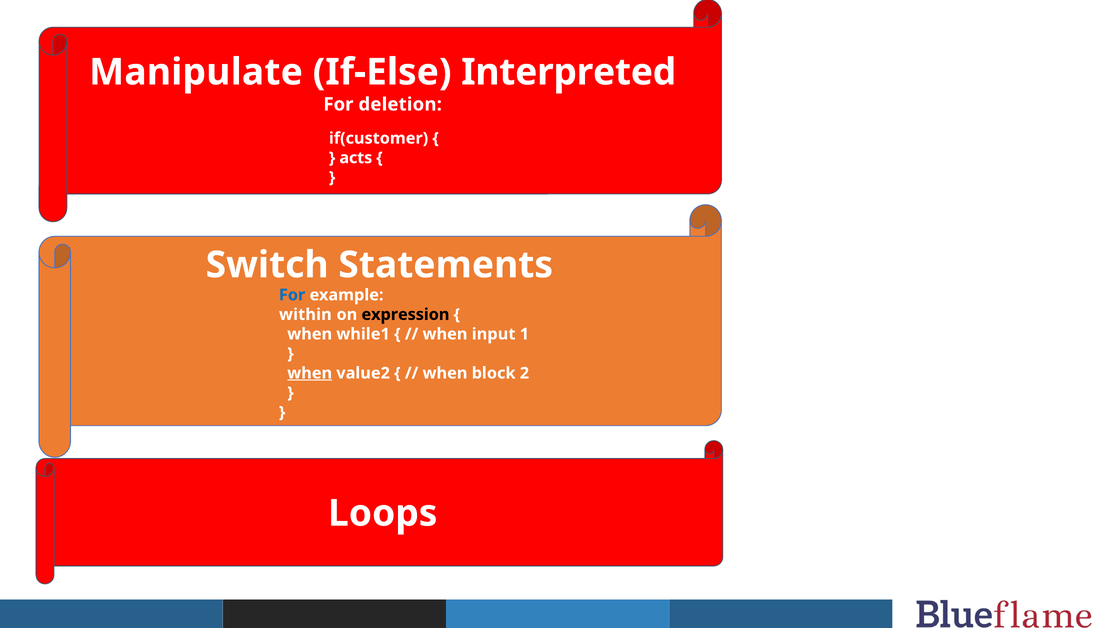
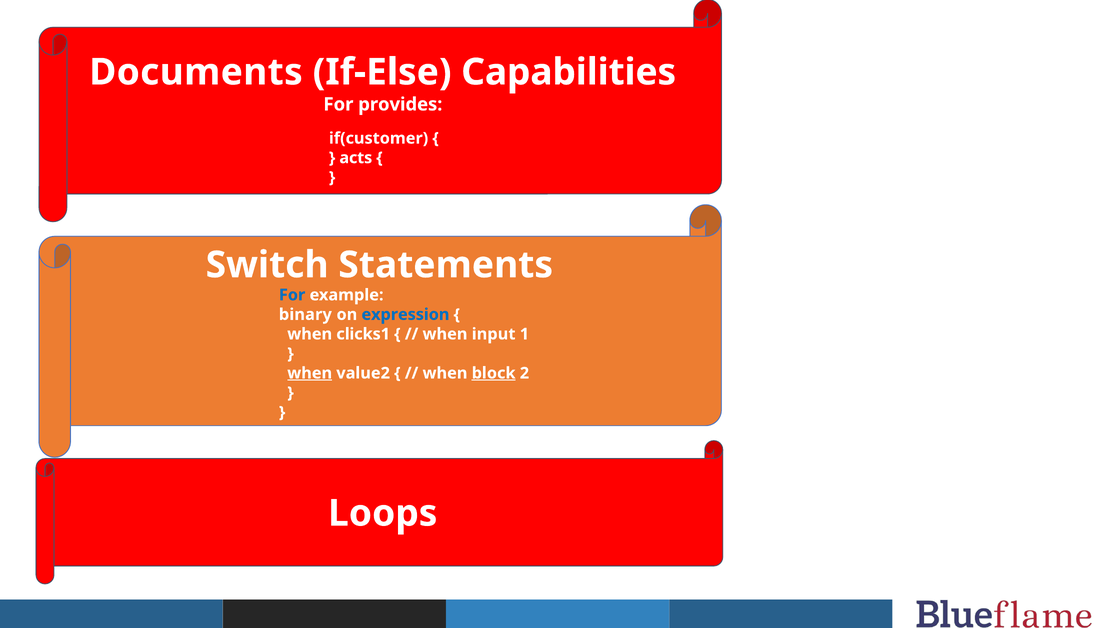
Manipulate: Manipulate -> Documents
Interpreted: Interpreted -> Capabilities
deletion: deletion -> provides
within: within -> binary
expression colour: black -> blue
while1: while1 -> clicks1
block underline: none -> present
